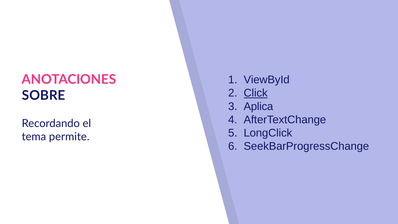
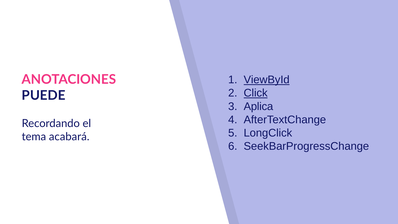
ViewById underline: none -> present
SOBRE: SOBRE -> PUEDE
permite: permite -> acabará
